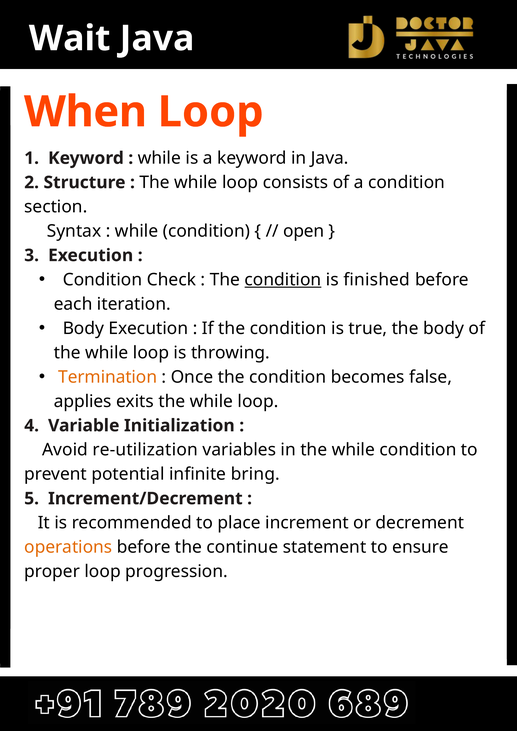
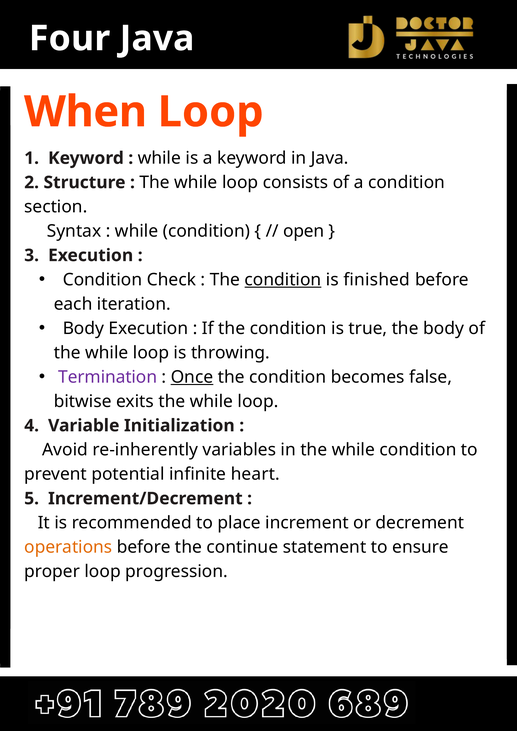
Wait: Wait -> Four
Termination colour: orange -> purple
Once underline: none -> present
applies: applies -> bitwise
re-utilization: re-utilization -> re-inherently
bring: bring -> heart
